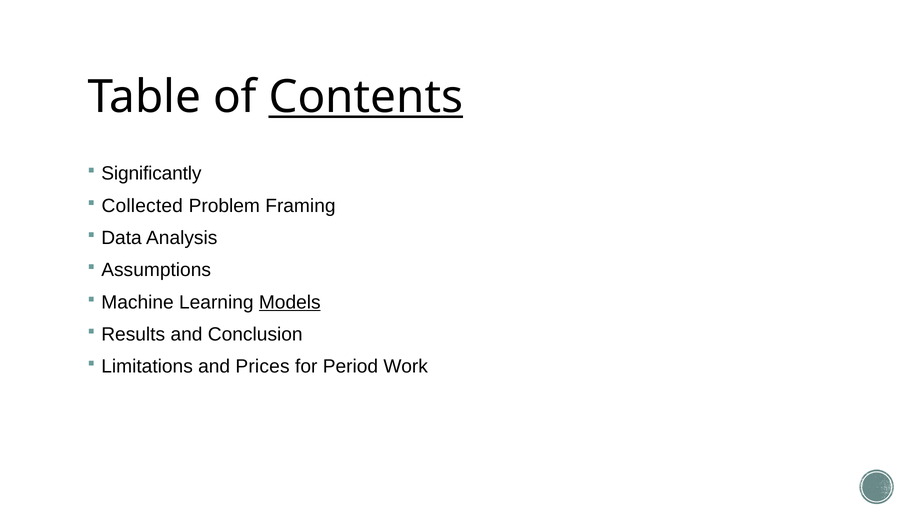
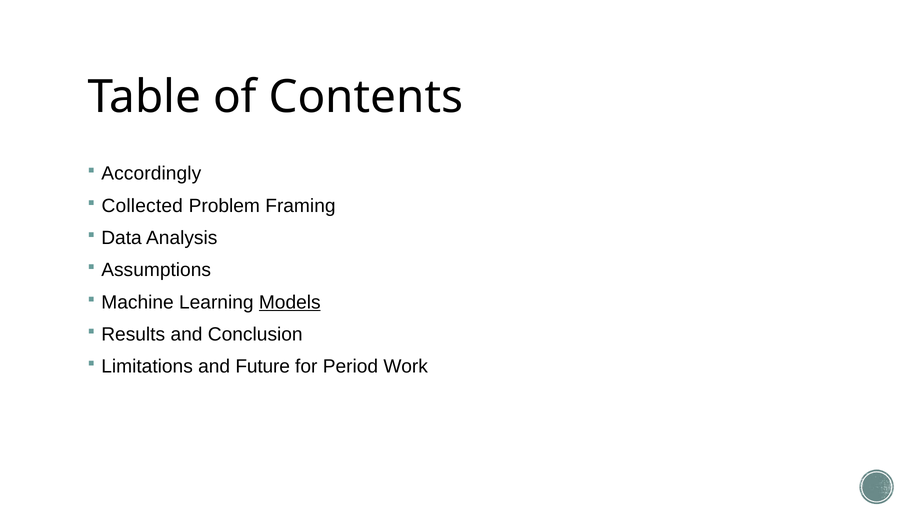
Contents underline: present -> none
Significantly: Significantly -> Accordingly
Prices: Prices -> Future
